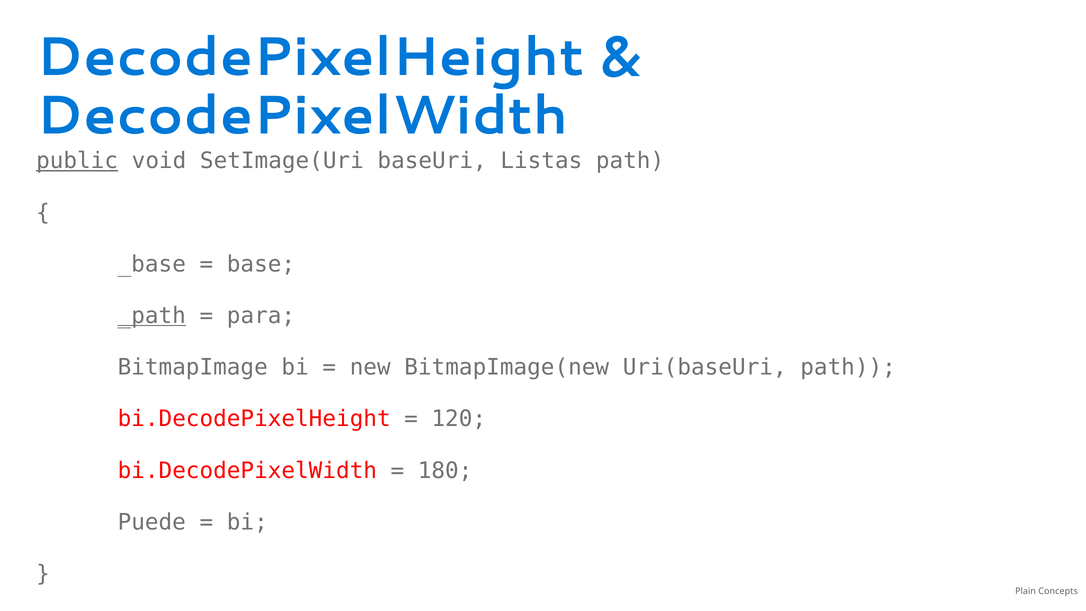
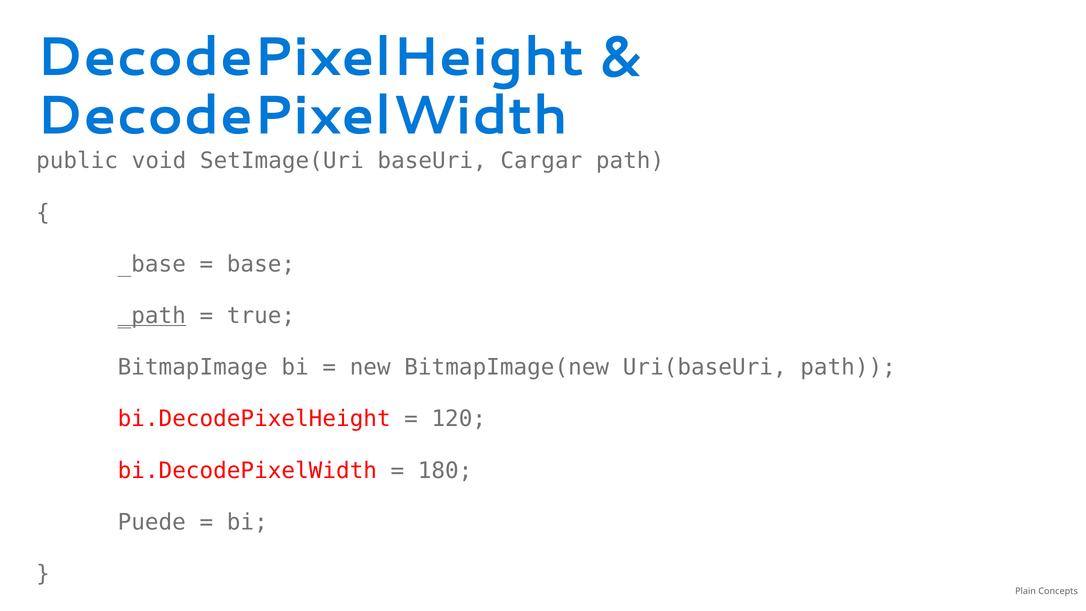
public underline: present -> none
Listas: Listas -> Cargar
para: para -> true
